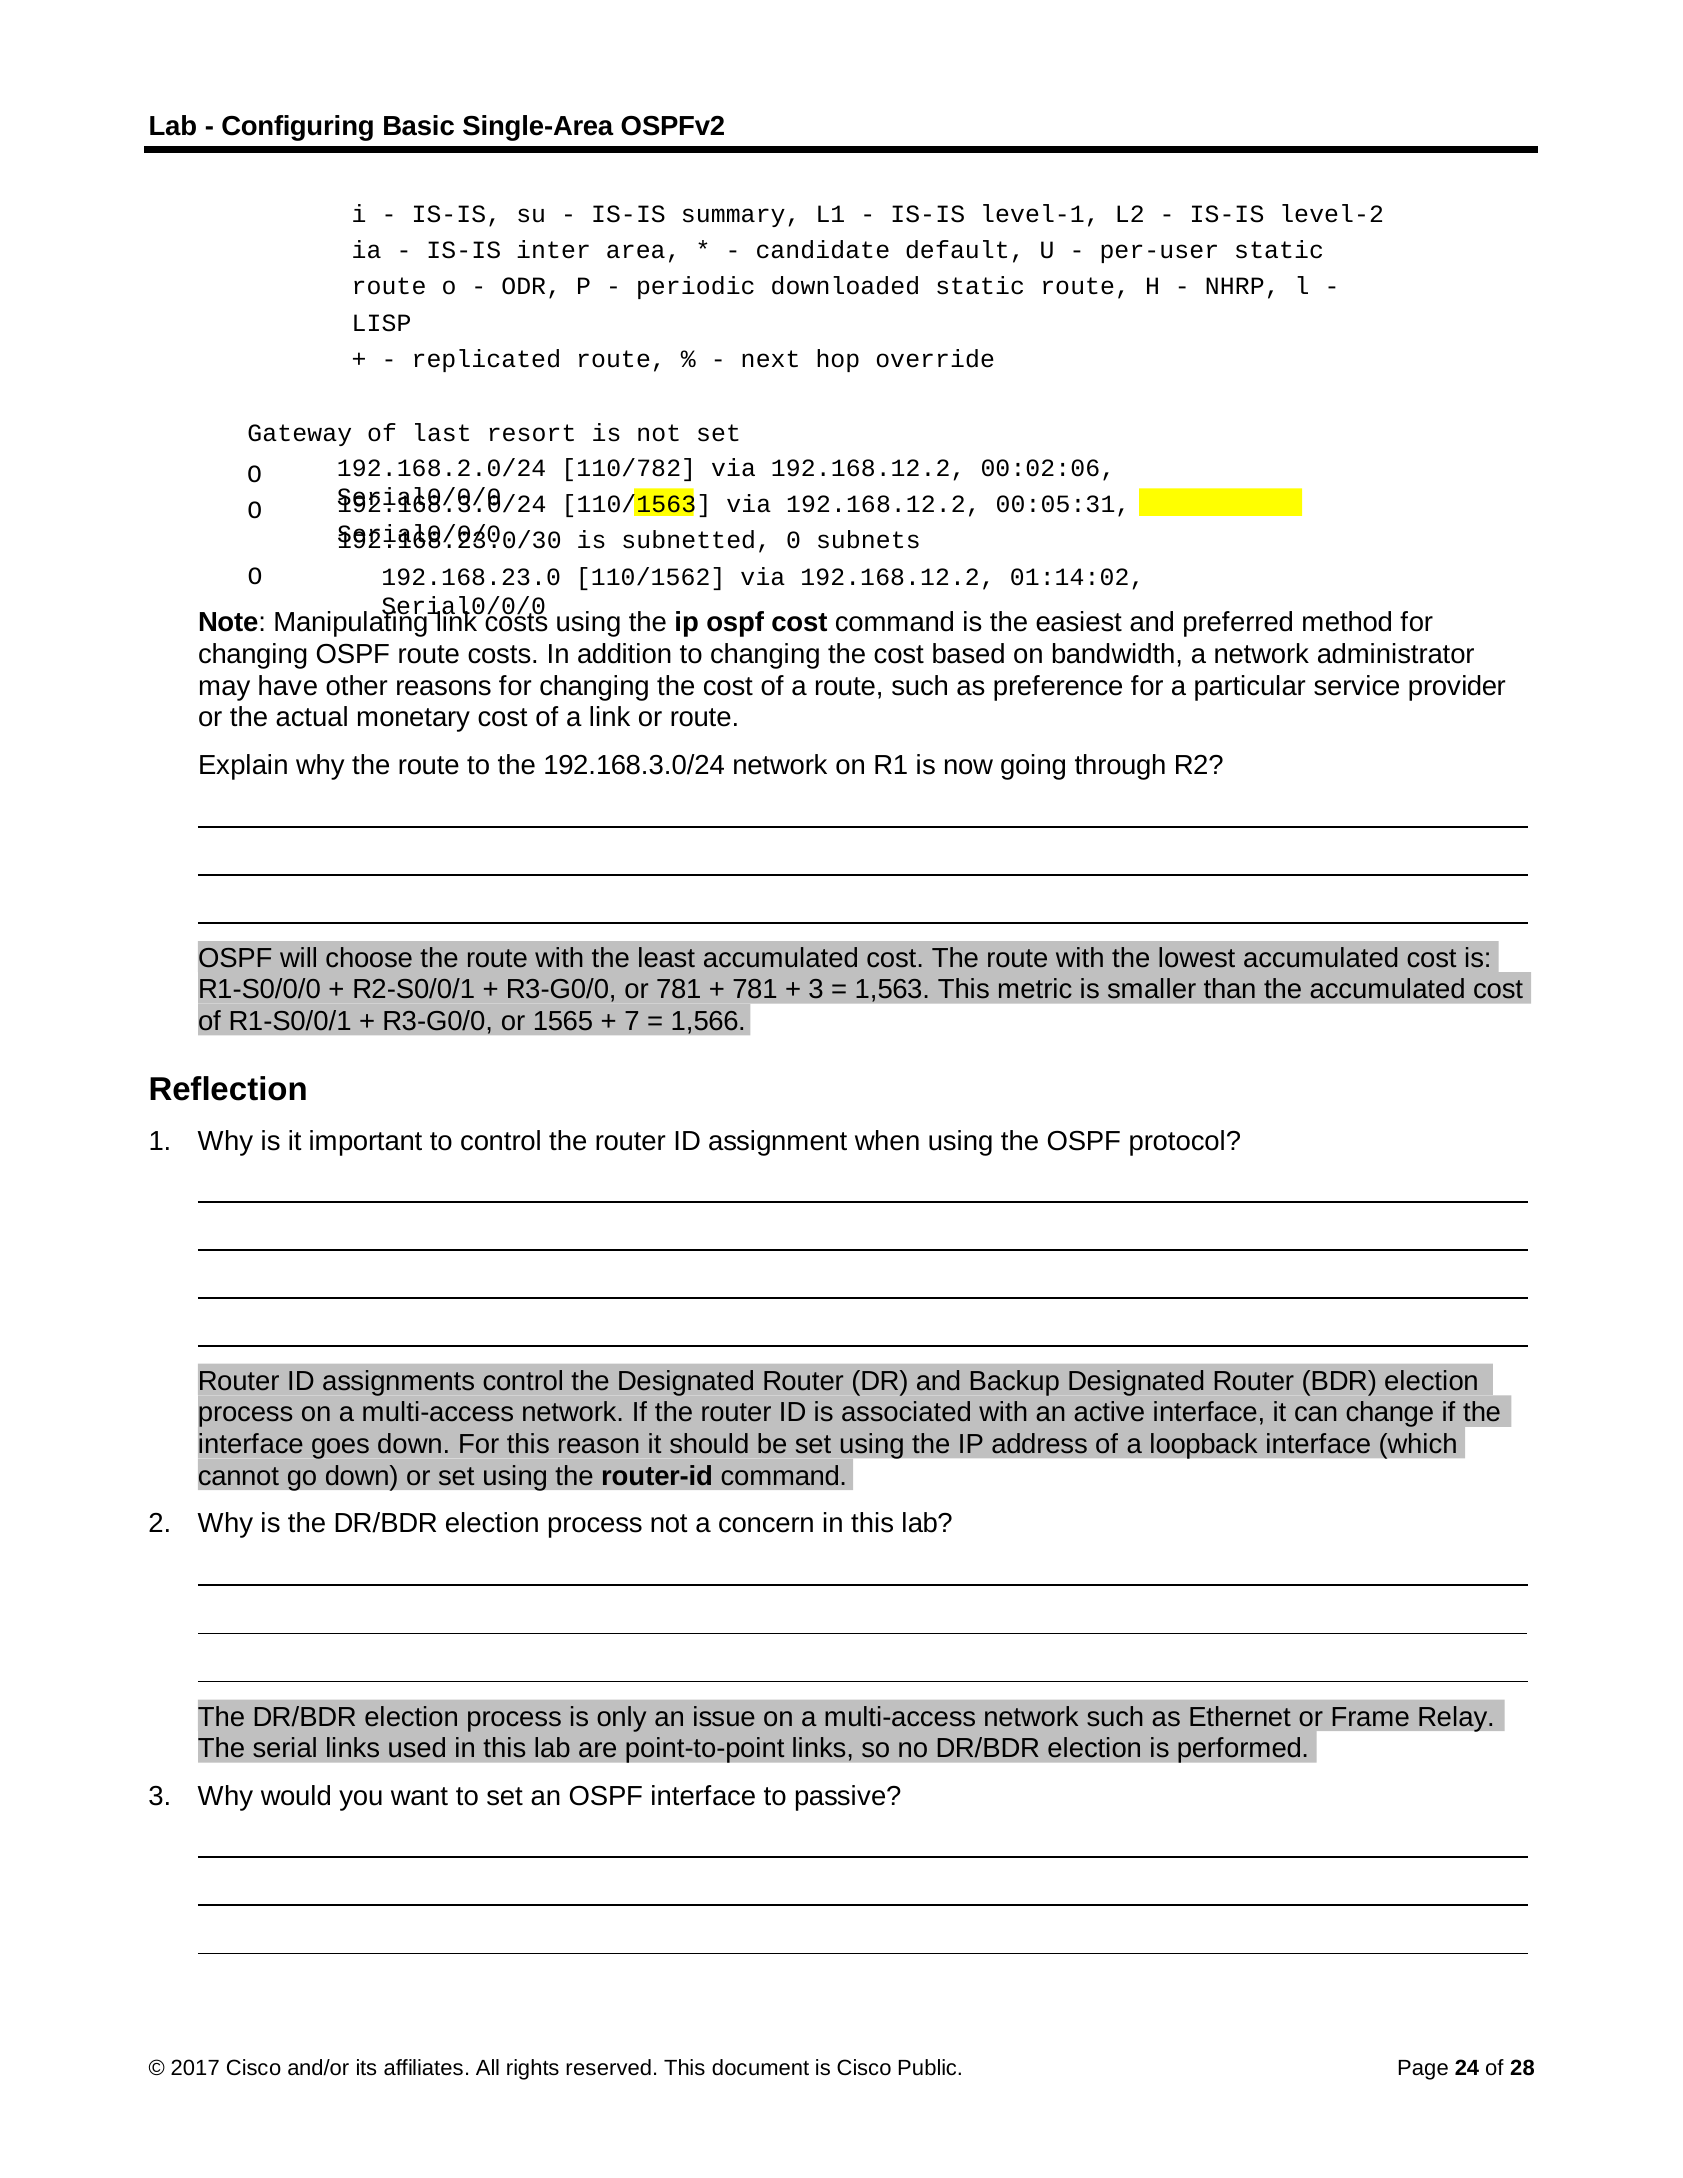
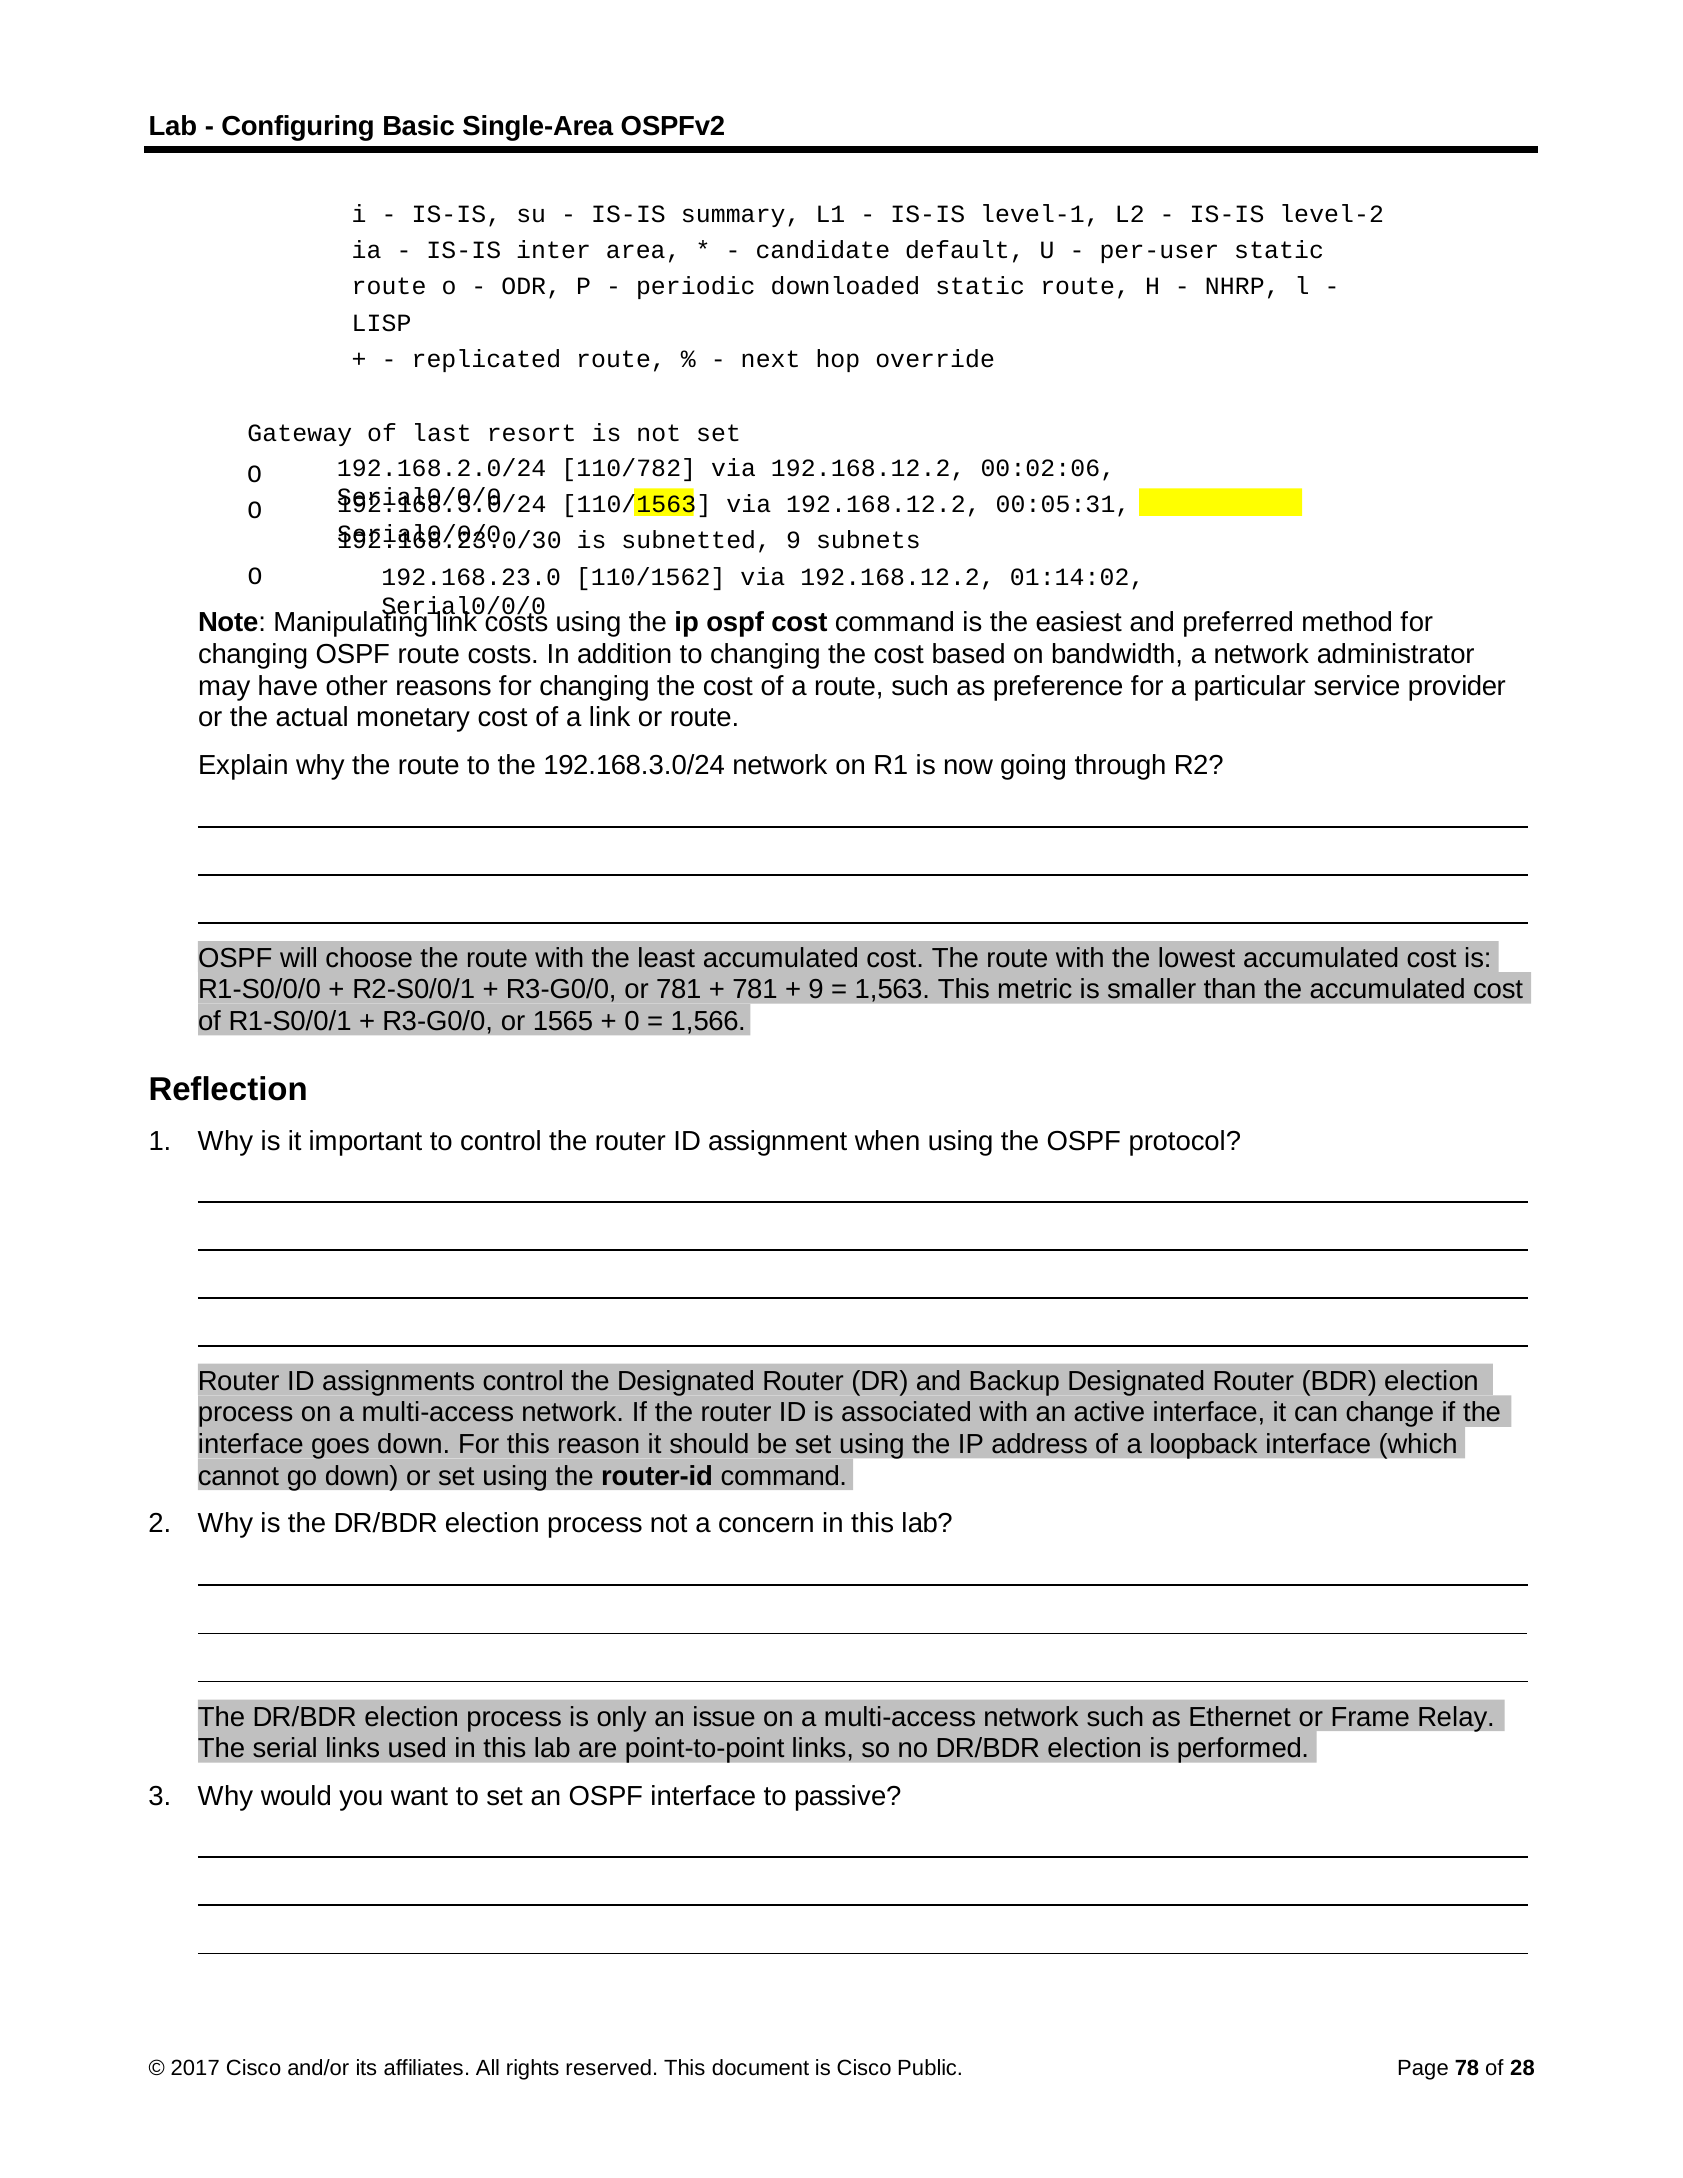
subnetted 0: 0 -> 9
3 at (816, 990): 3 -> 9
7: 7 -> 0
24: 24 -> 78
